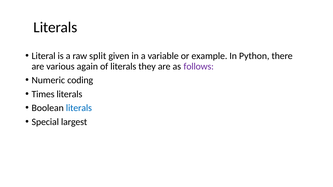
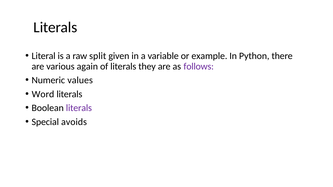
coding: coding -> values
Times: Times -> Word
literals at (79, 108) colour: blue -> purple
largest: largest -> avoids
